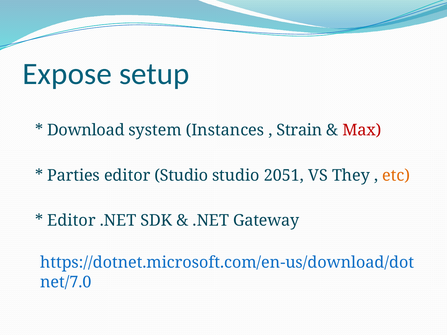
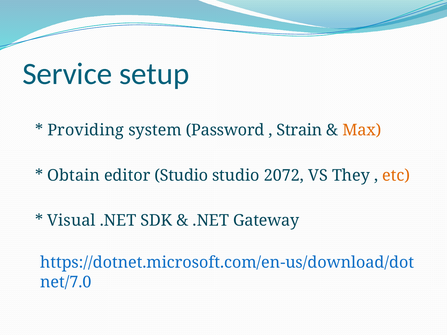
Expose: Expose -> Service
Download: Download -> Providing
Instances: Instances -> Password
Max colour: red -> orange
Parties: Parties -> Obtain
2051: 2051 -> 2072
Editor at (71, 221): Editor -> Visual
